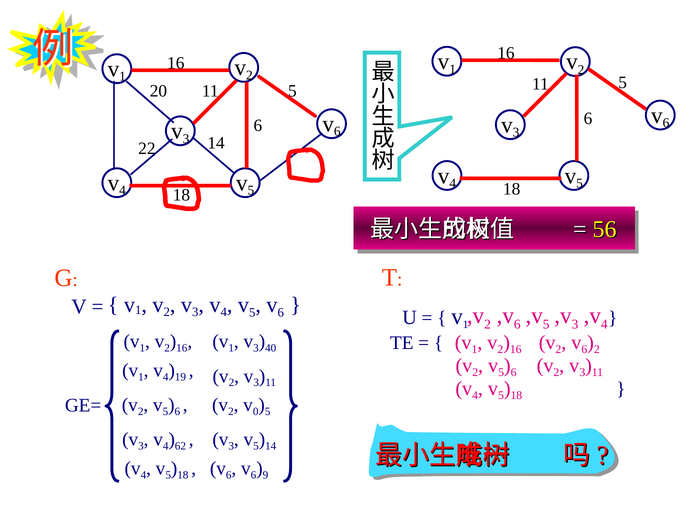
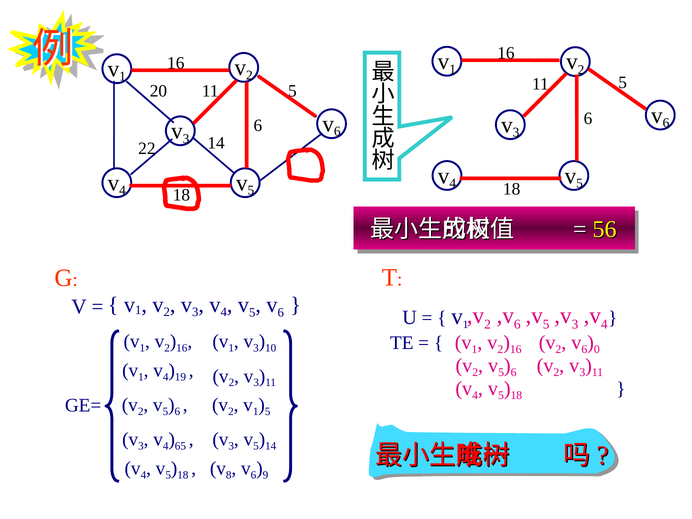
40: 40 -> 10
2 at (597, 349): 2 -> 0
0 at (256, 412): 0 -> 1
62: 62 -> 65
6 at (229, 475): 6 -> 8
